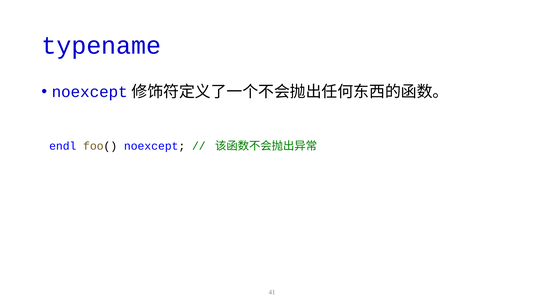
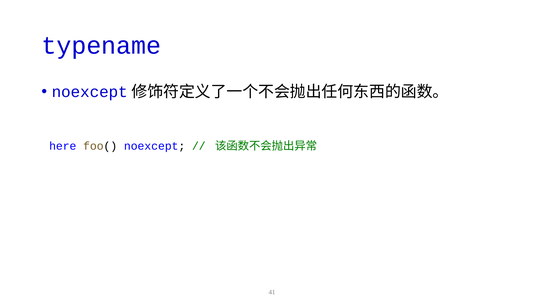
endl: endl -> here
